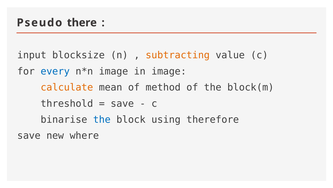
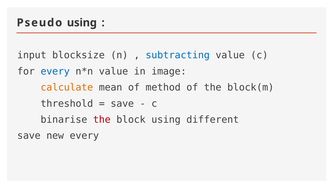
Pseudo there: there -> using
subtracting colour: orange -> blue
image at (113, 71): image -> value
the at (102, 119) colour: blue -> red
therefore: therefore -> different
new where: where -> every
